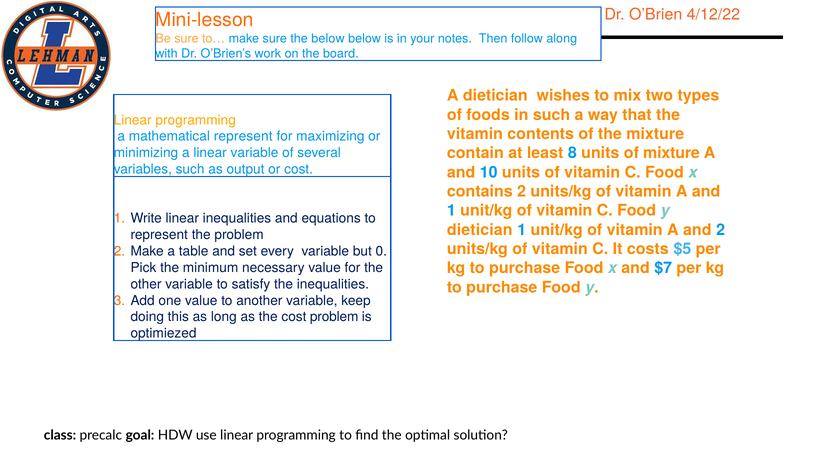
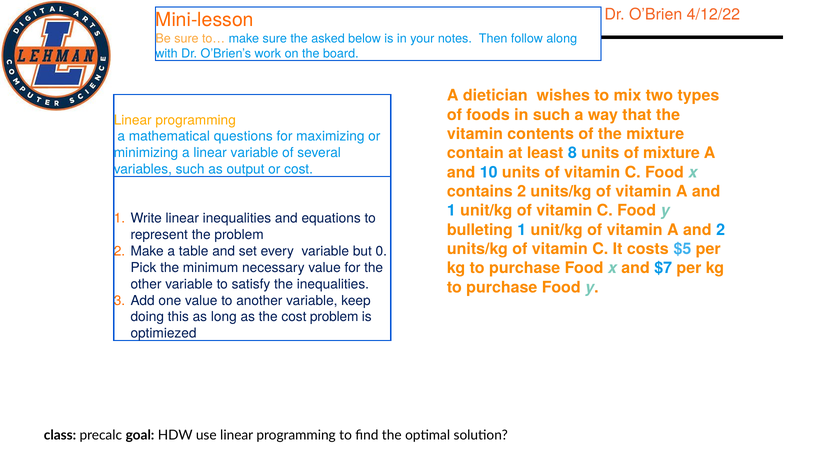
the below: below -> asked
mathematical represent: represent -> questions
dietician at (480, 230): dietician -> bulleting
